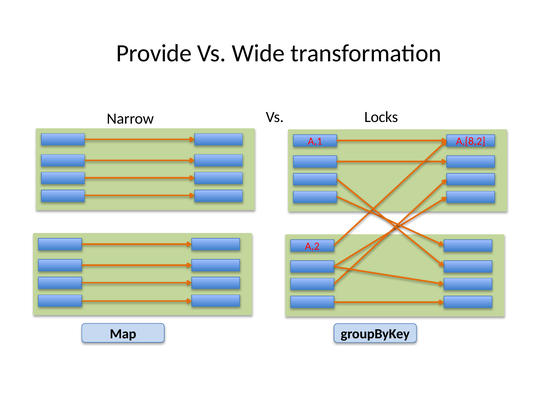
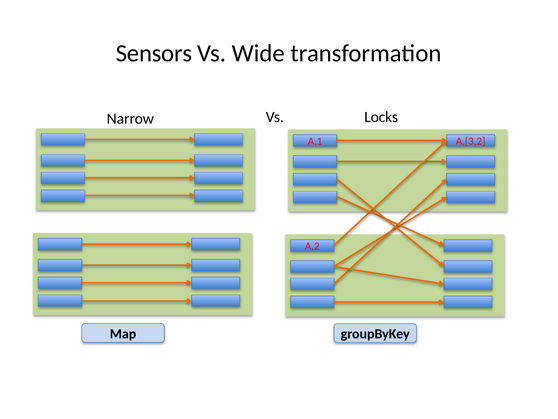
Provide: Provide -> Sensors
A,[8,2: A,[8,2 -> A,[3,2
